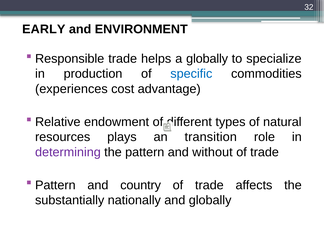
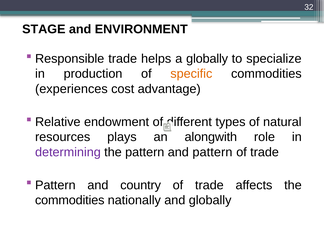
EARLY: EARLY -> STAGE
specific colour: blue -> orange
transition: transition -> alongwith
and without: without -> pattern
substantially at (70, 200): substantially -> commodities
